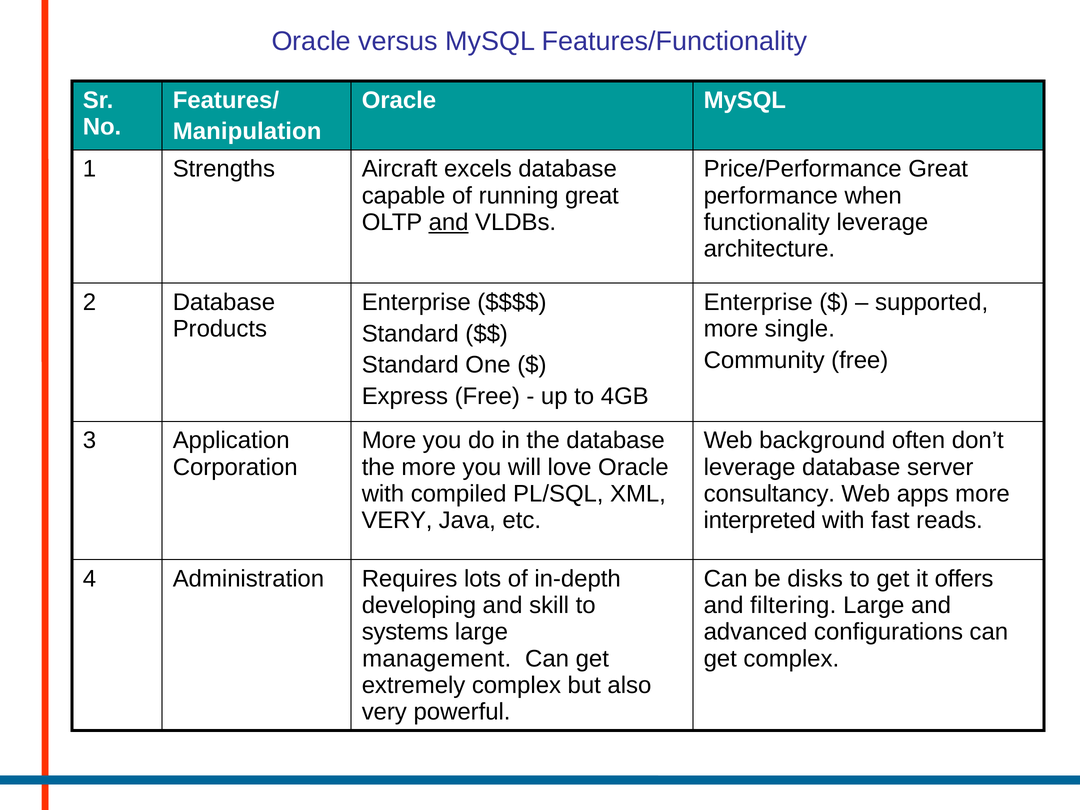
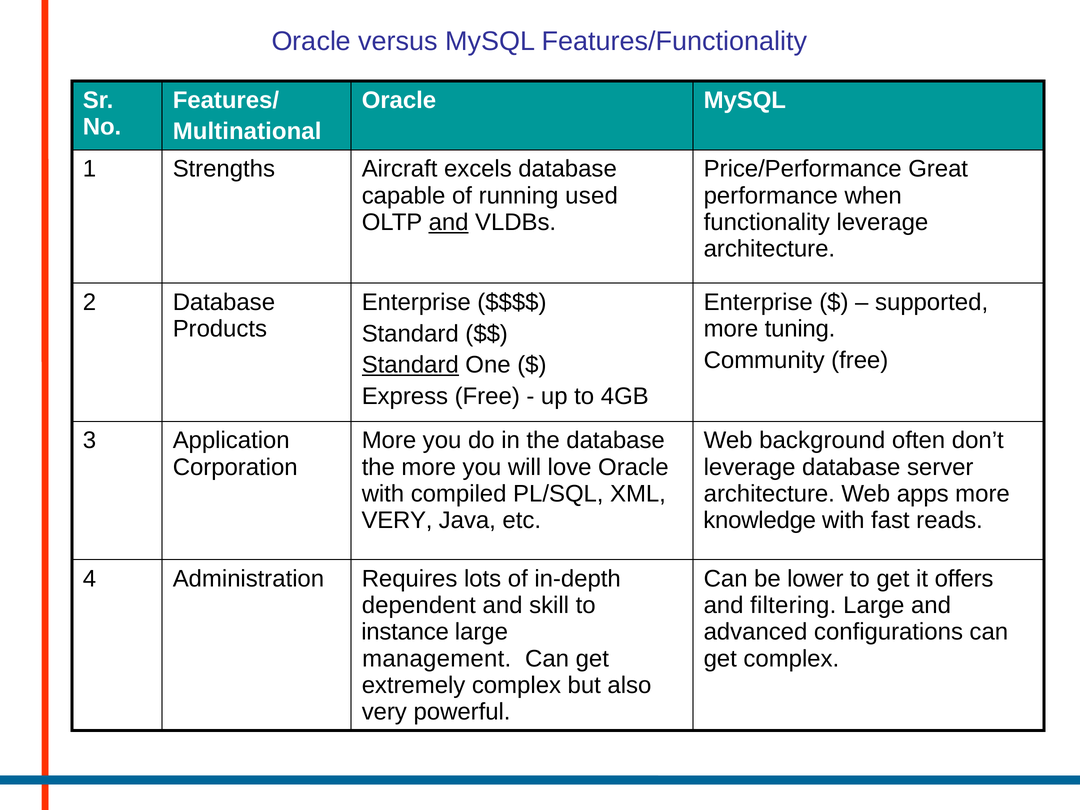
Manipulation: Manipulation -> Multinational
running great: great -> used
single: single -> tuning
Standard at (410, 365) underline: none -> present
consultancy at (769, 494): consultancy -> architecture
interpreted: interpreted -> knowledge
disks: disks -> lower
developing: developing -> dependent
systems: systems -> instance
